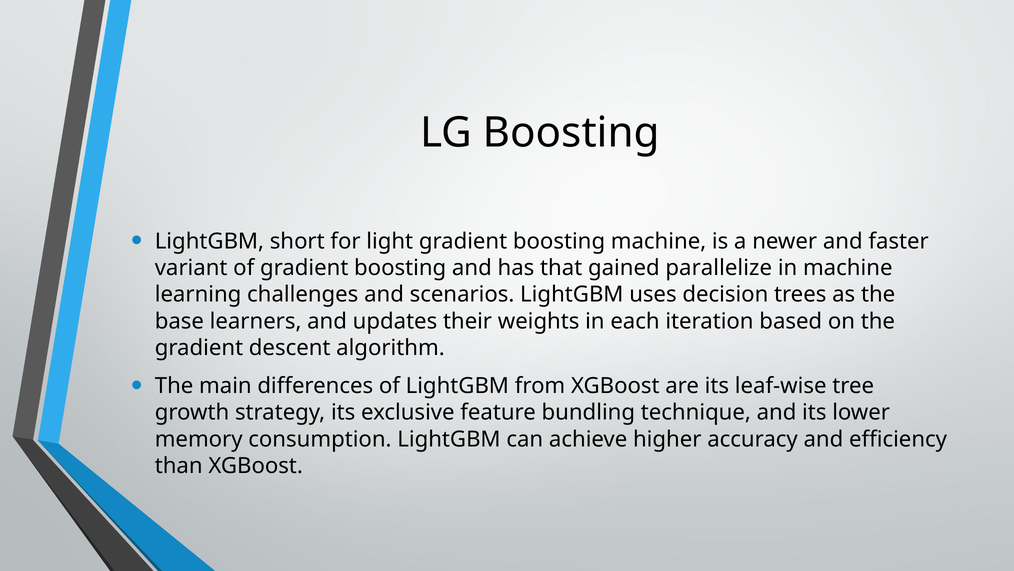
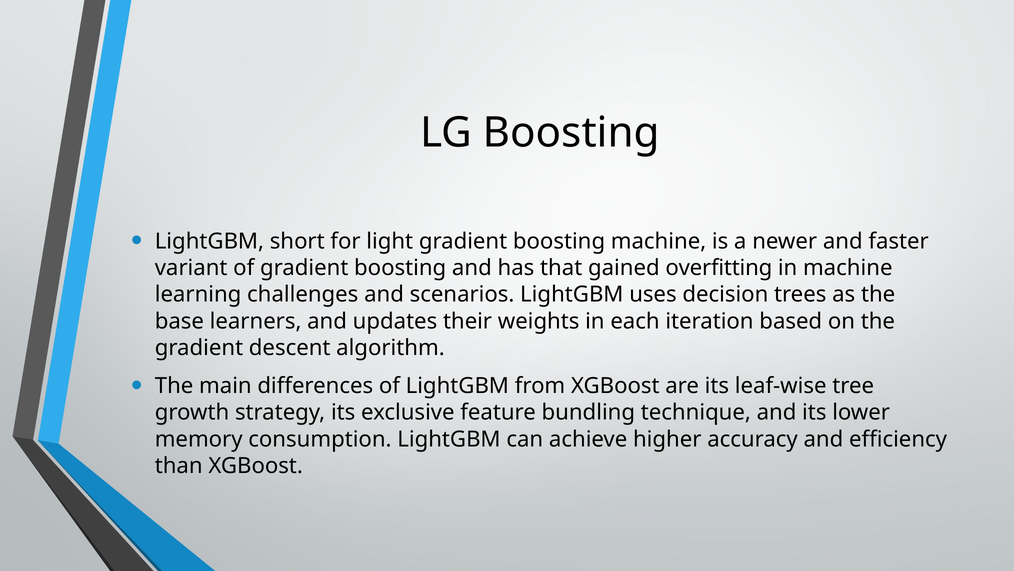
parallelize: parallelize -> overfitting
